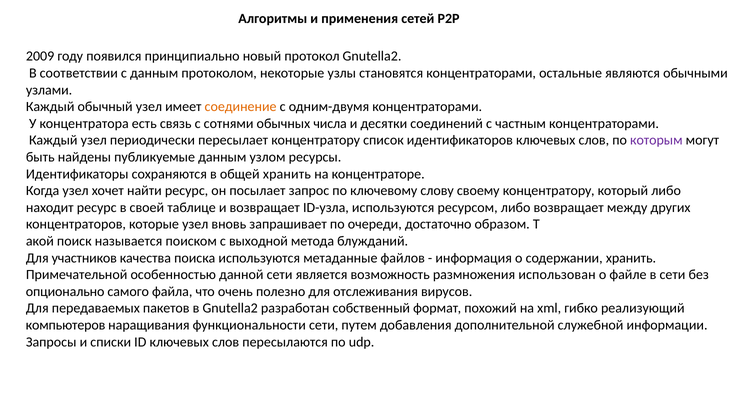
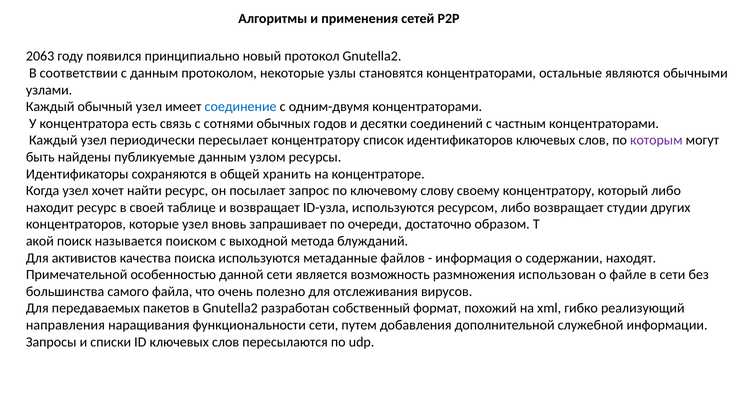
2009: 2009 -> 2063
соединение colour: orange -> blue
числа: числа -> годов
между: между -> студии
участников: участников -> активистов
содержании хранить: хранить -> находят
опционально: опционально -> большинства
компьютеров: компьютеров -> направления
